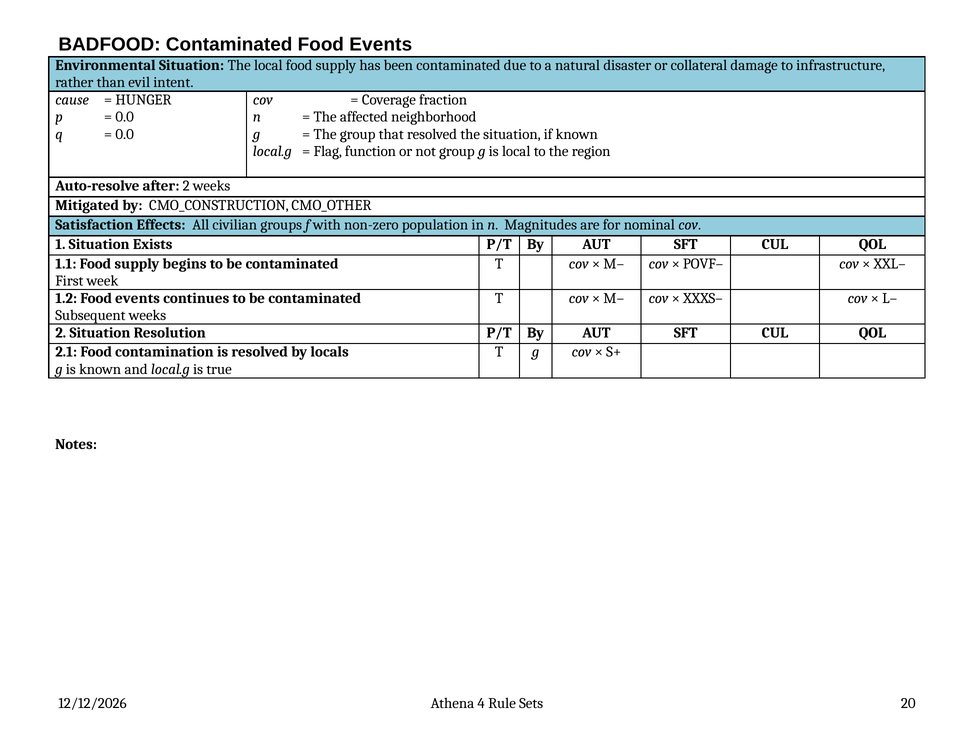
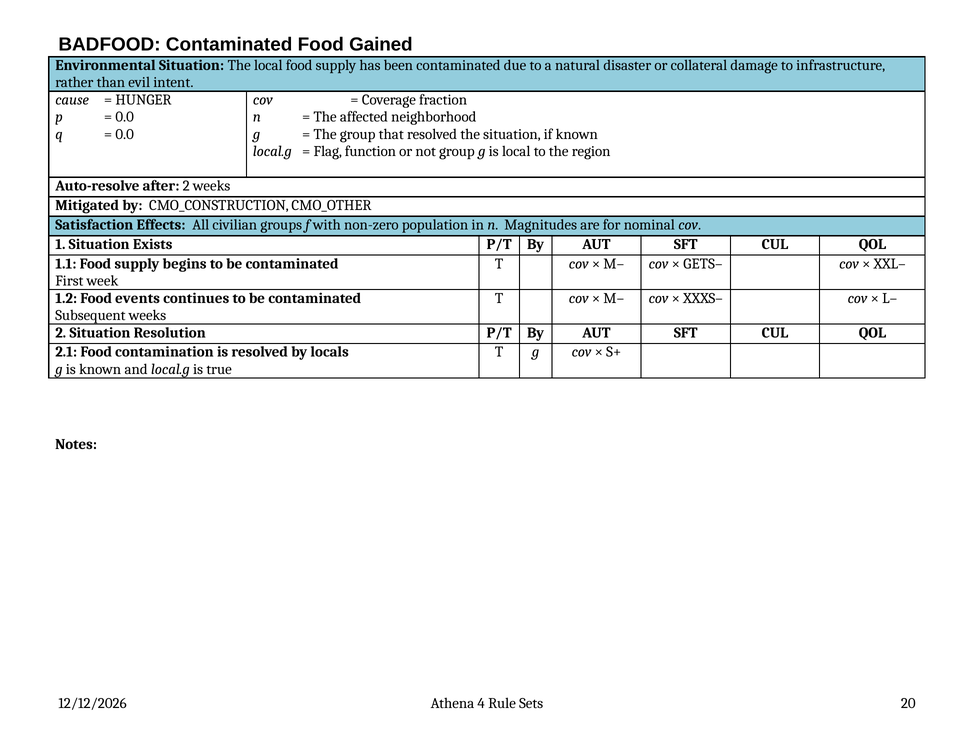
Contaminated Food Events: Events -> Gained
POVF–: POVF– -> GETS–
